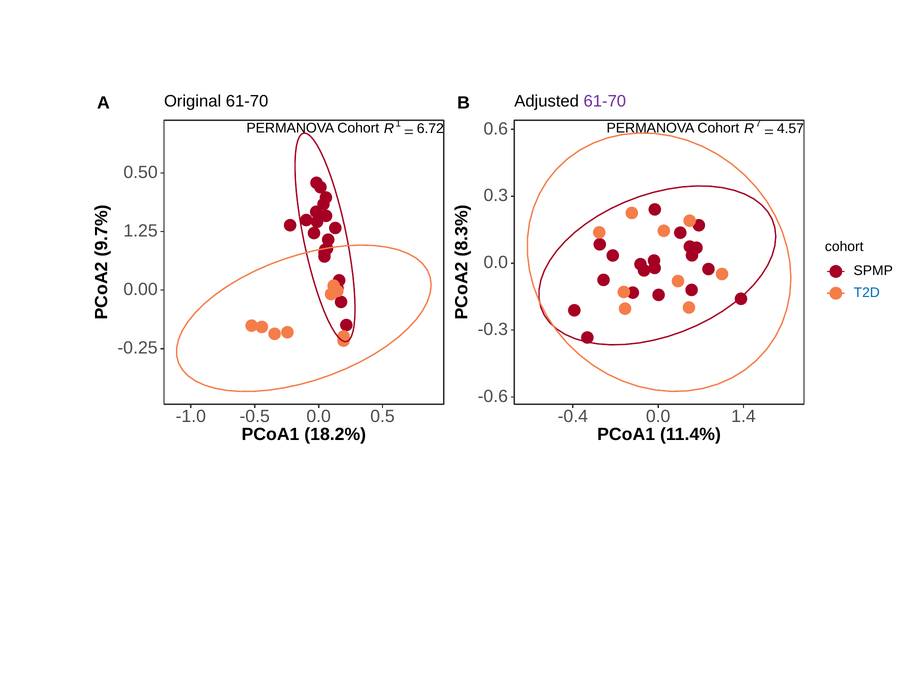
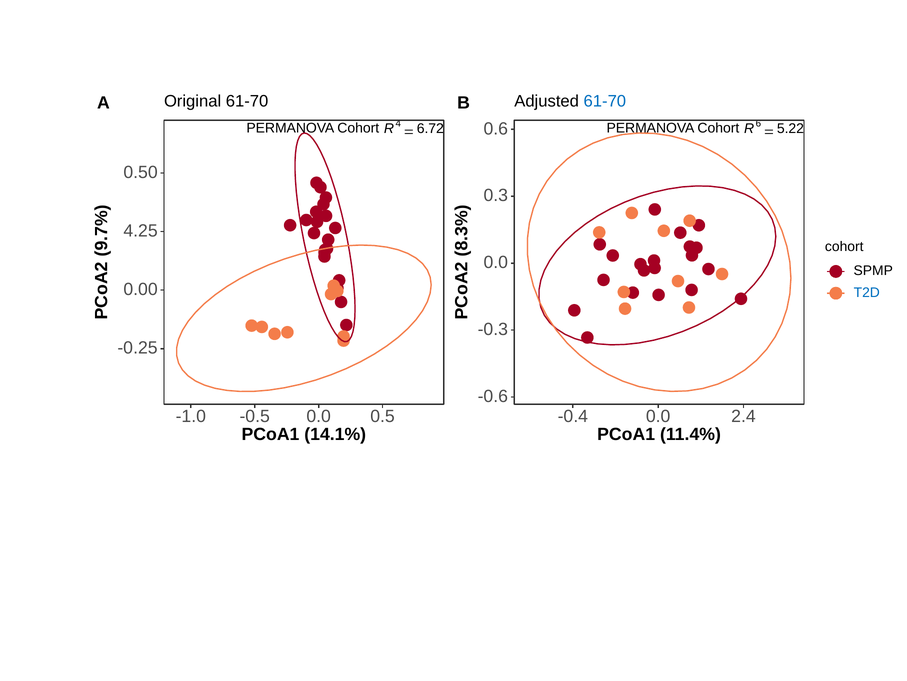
61-70 at (605, 101) colour: purple -> blue
1: 1 -> 4
R 7: 7 -> 6
4.57: 4.57 -> 5.22
1.25: 1.25 -> 4.25
1.4: 1.4 -> 2.4
18.2%: 18.2% -> 14.1%
